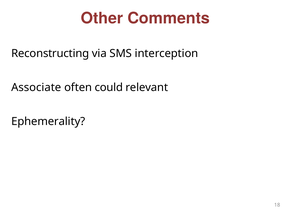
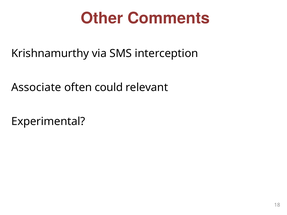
Reconstructing: Reconstructing -> Krishnamurthy
Ephemerality: Ephemerality -> Experimental
